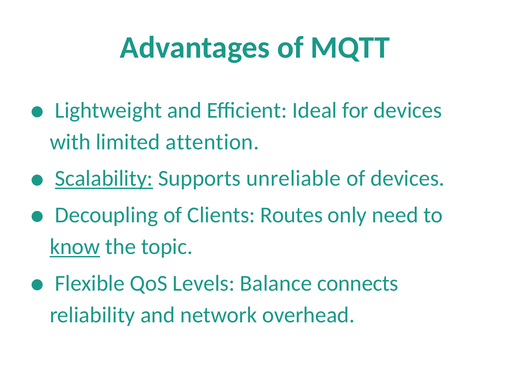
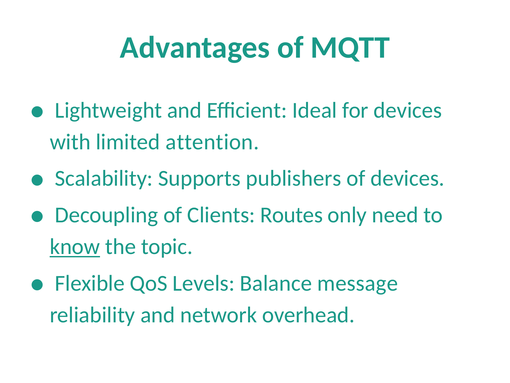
Scalability underline: present -> none
unreliable: unreliable -> publishers
connects: connects -> message
